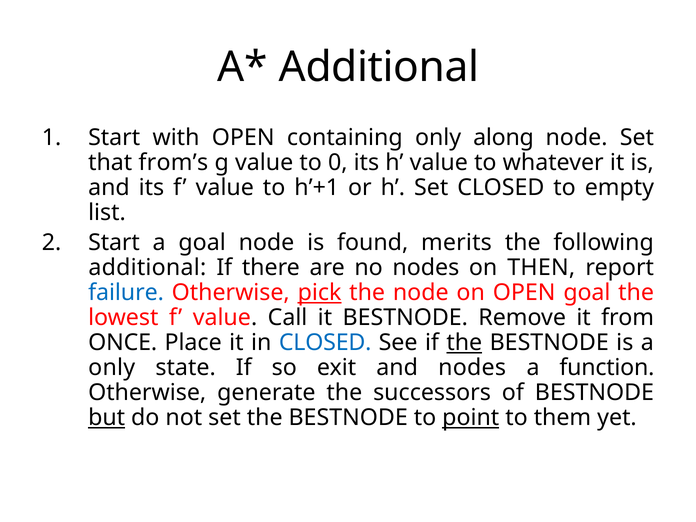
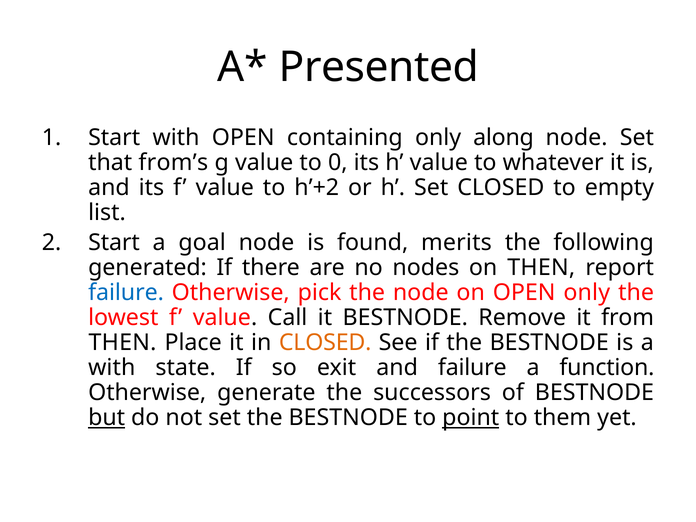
Additional at (379, 67): Additional -> Presented
h’+1: h’+1 -> h’+2
additional at (147, 268): additional -> generated
pick underline: present -> none
OPEN goal: goal -> only
ONCE at (123, 343): ONCE -> THEN
CLOSED at (325, 343) colour: blue -> orange
the at (464, 343) underline: present -> none
only at (112, 368): only -> with
and nodes: nodes -> failure
